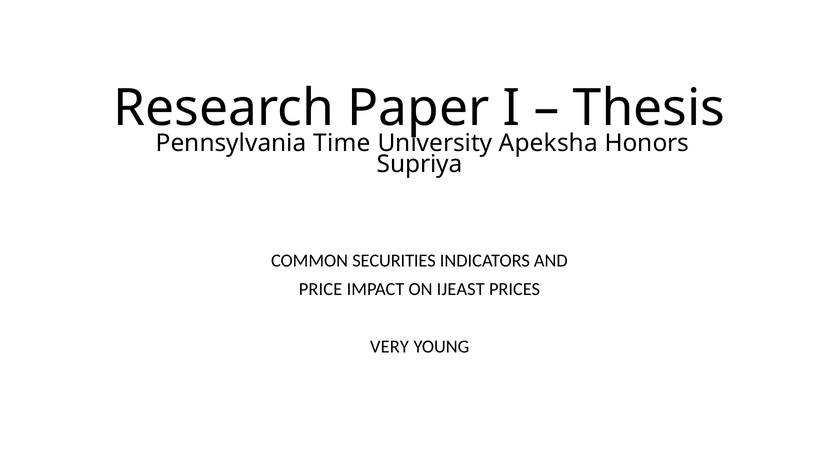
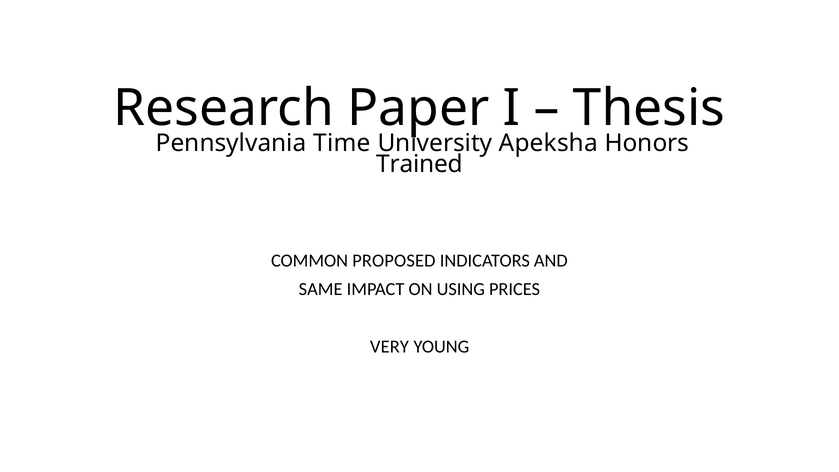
Supriya: Supriya -> Trained
SECURITIES: SECURITIES -> PROPOSED
PRICE: PRICE -> SAME
IJEAST: IJEAST -> USING
